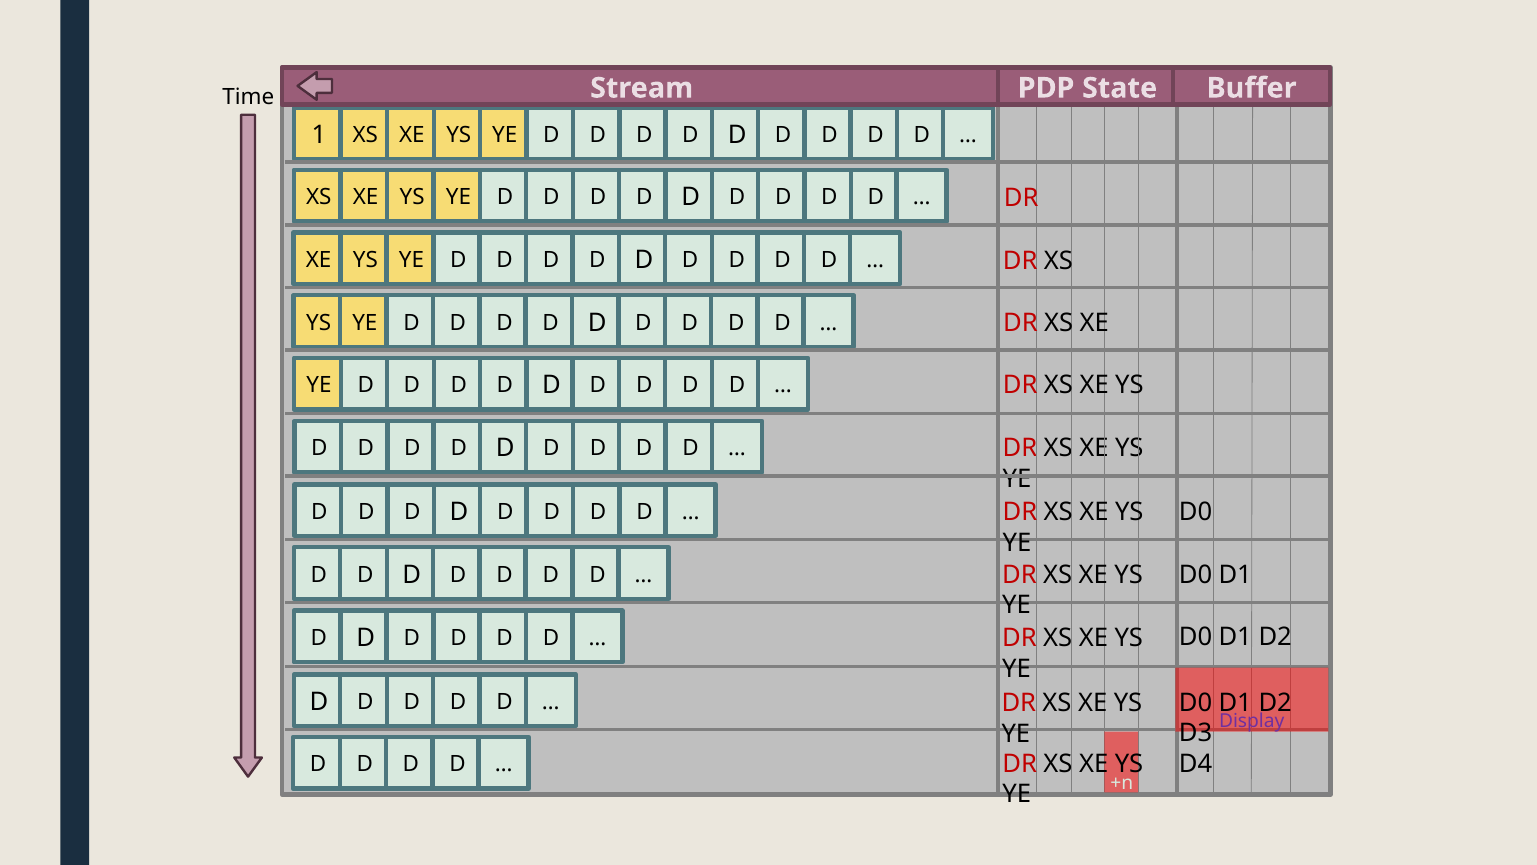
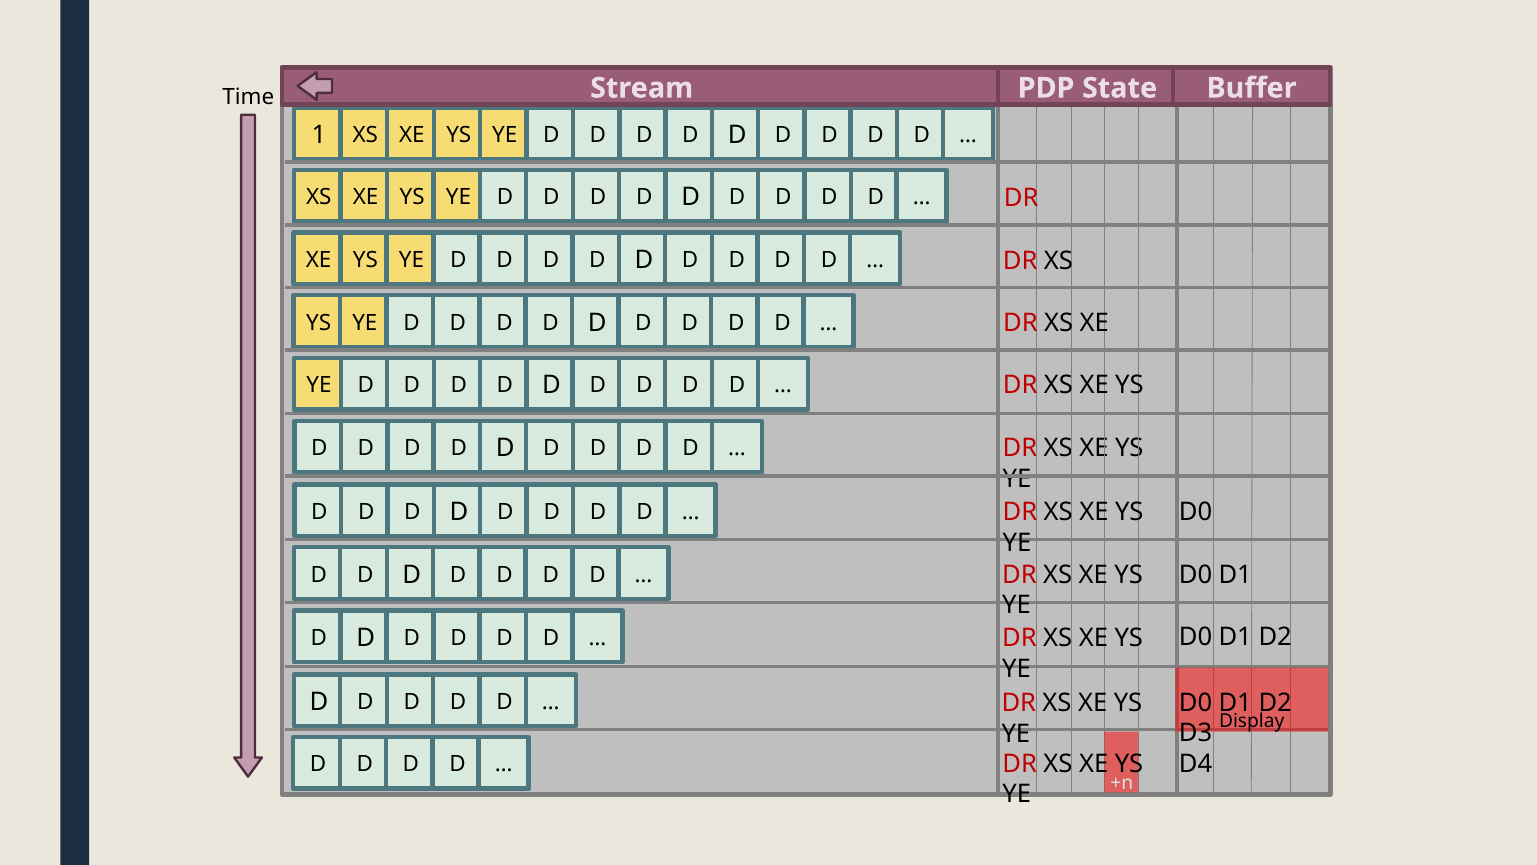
Display colour: purple -> black
